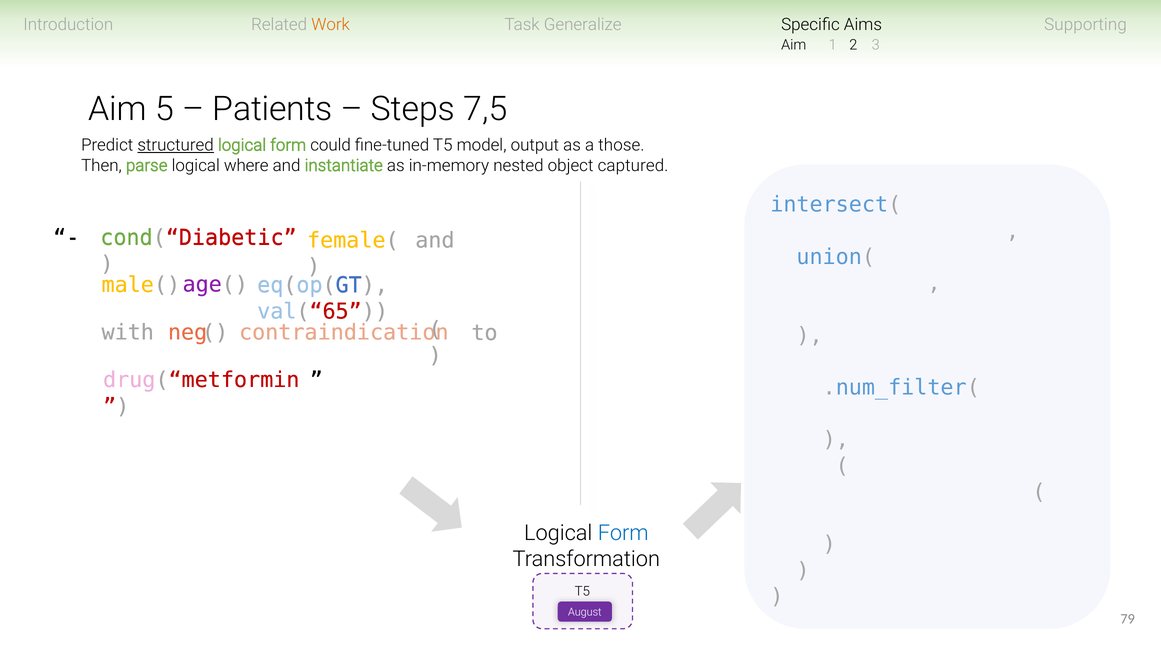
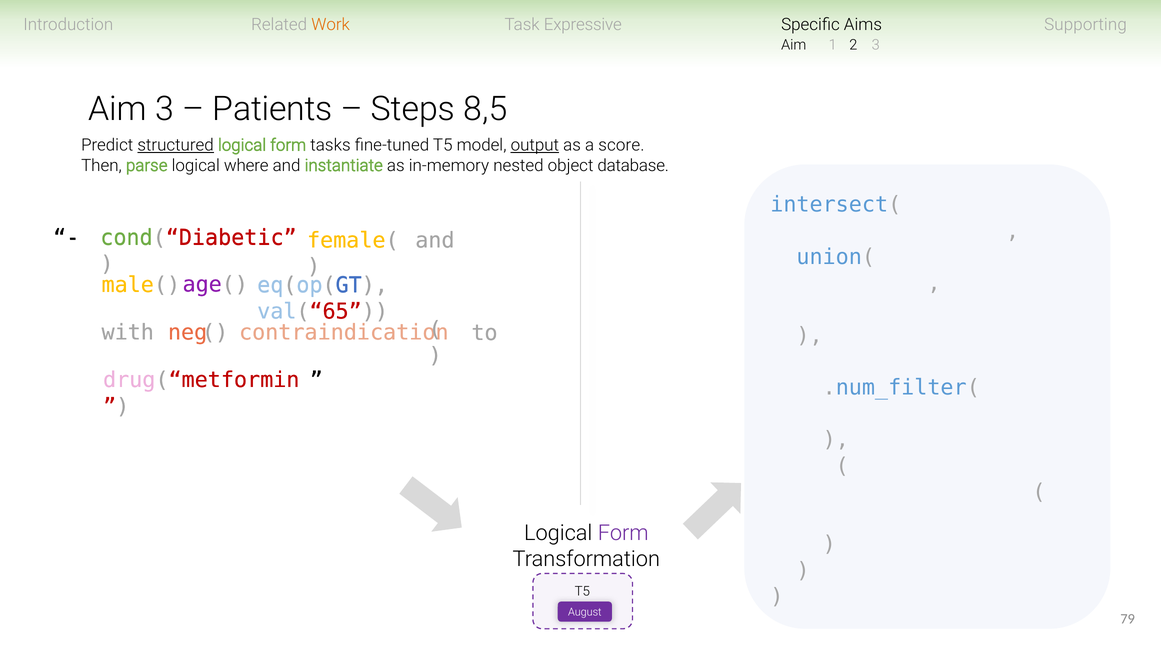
Generalize: Generalize -> Expressive
Aim 5: 5 -> 3
7,5: 7,5 -> 8,5
could: could -> tasks
output underline: none -> present
those: those -> score
captured: captured -> database
Form at (623, 533) colour: blue -> purple
